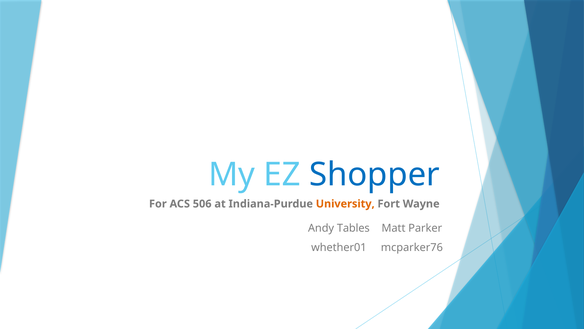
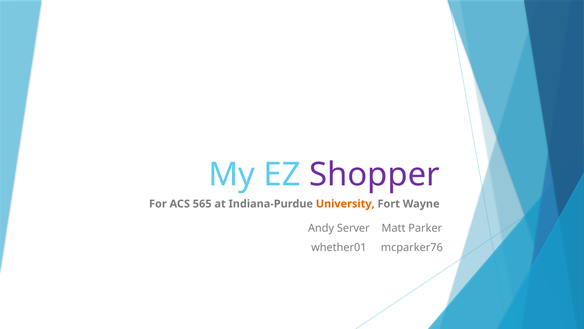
Shopper colour: blue -> purple
506: 506 -> 565
Tables: Tables -> Server
